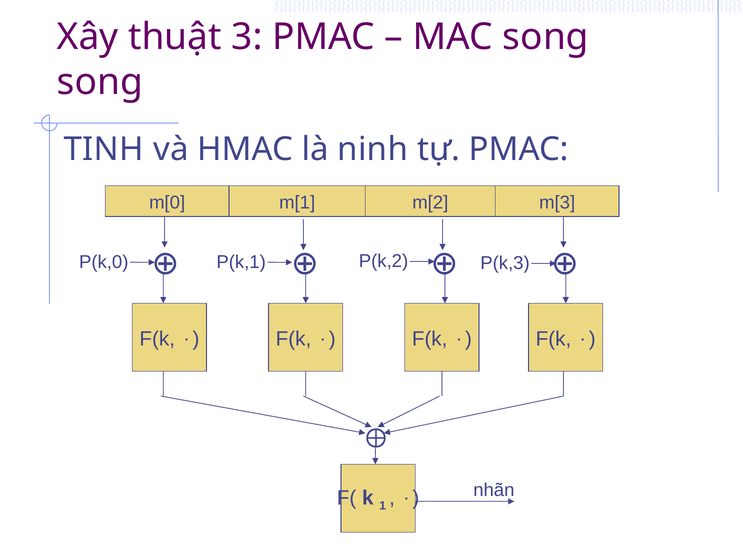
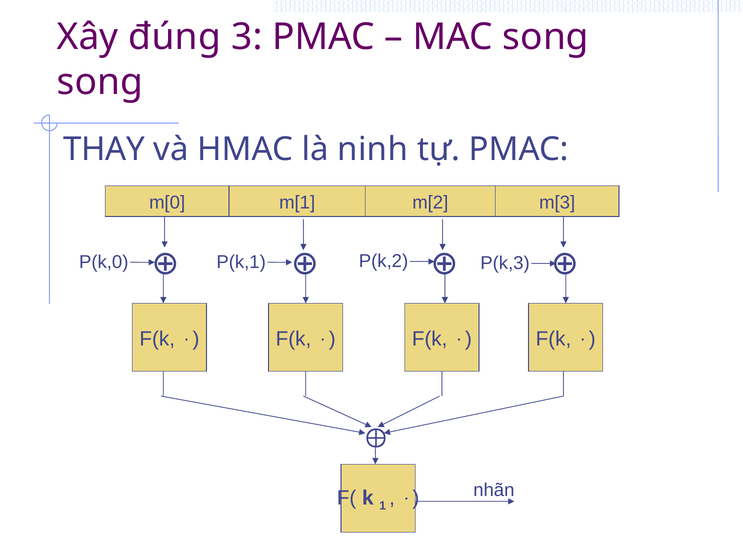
thuật: thuật -> đúng
TINH: TINH -> THAY
